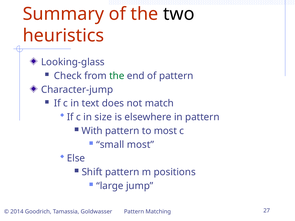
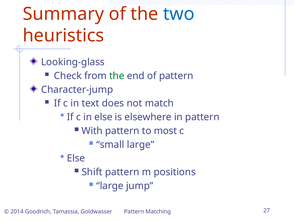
two colour: black -> blue
in size: size -> else
small most: most -> large
